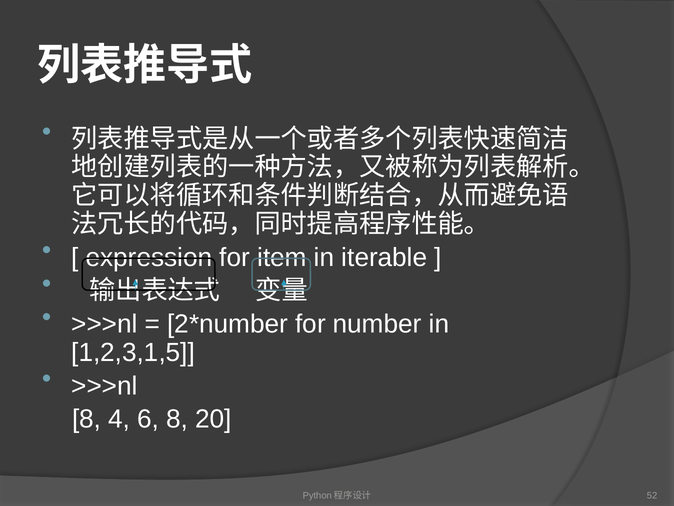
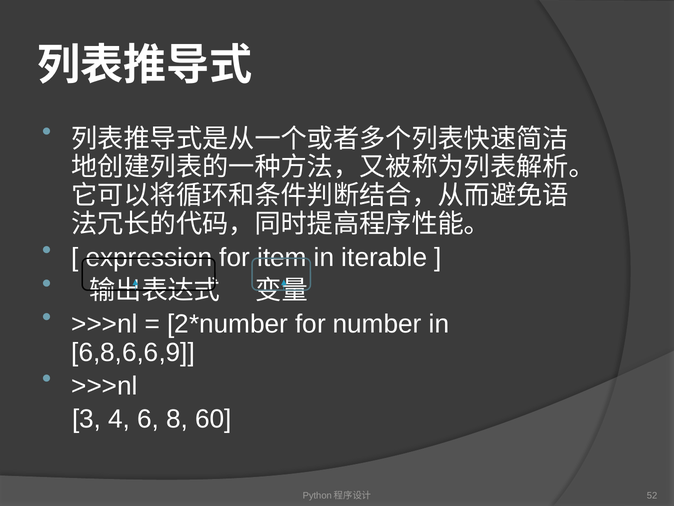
1,2,3,1,5: 1,2,3,1,5 -> 6,8,6,6,9
8 at (87, 419): 8 -> 3
20: 20 -> 60
